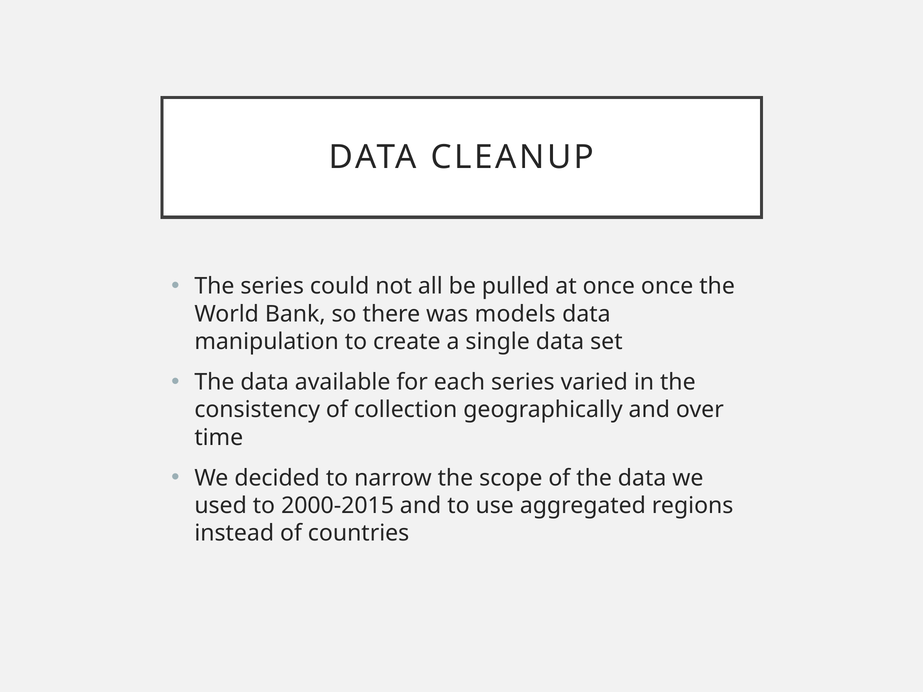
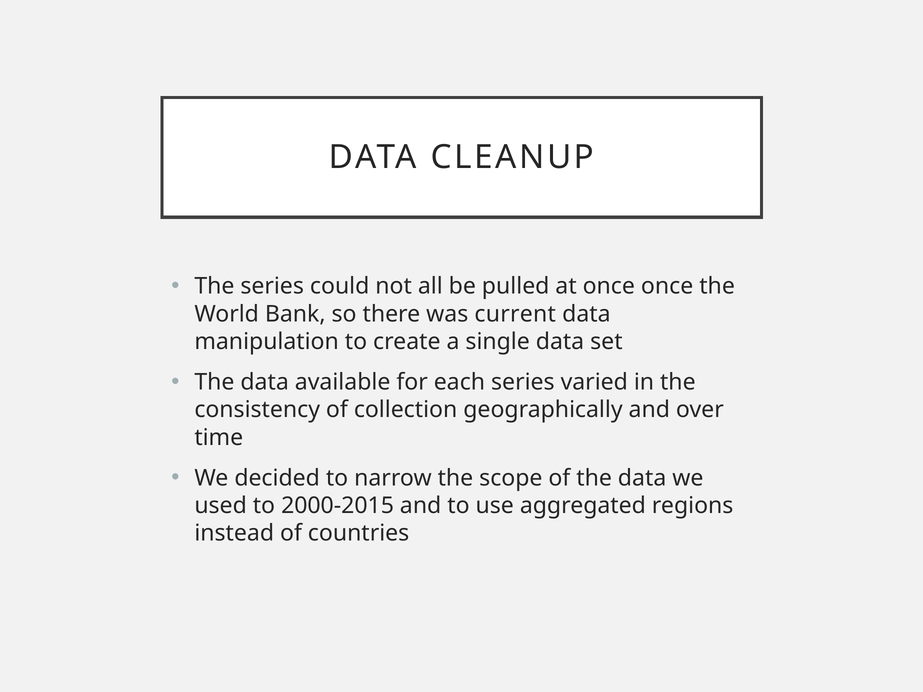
models: models -> current
